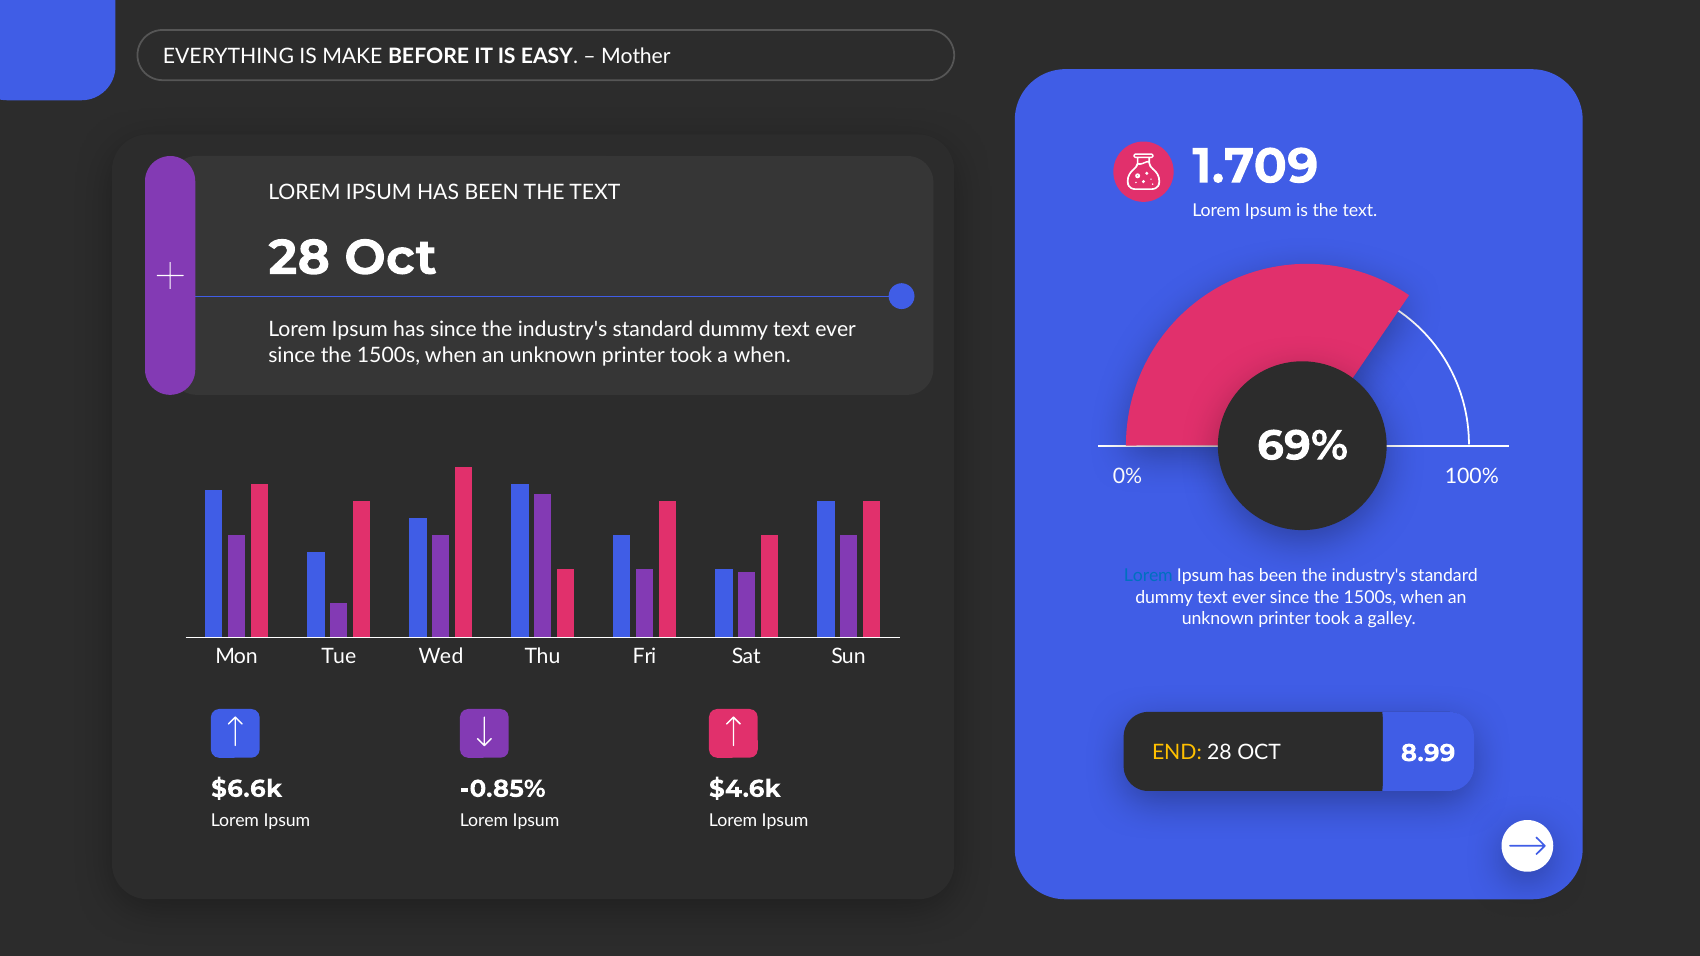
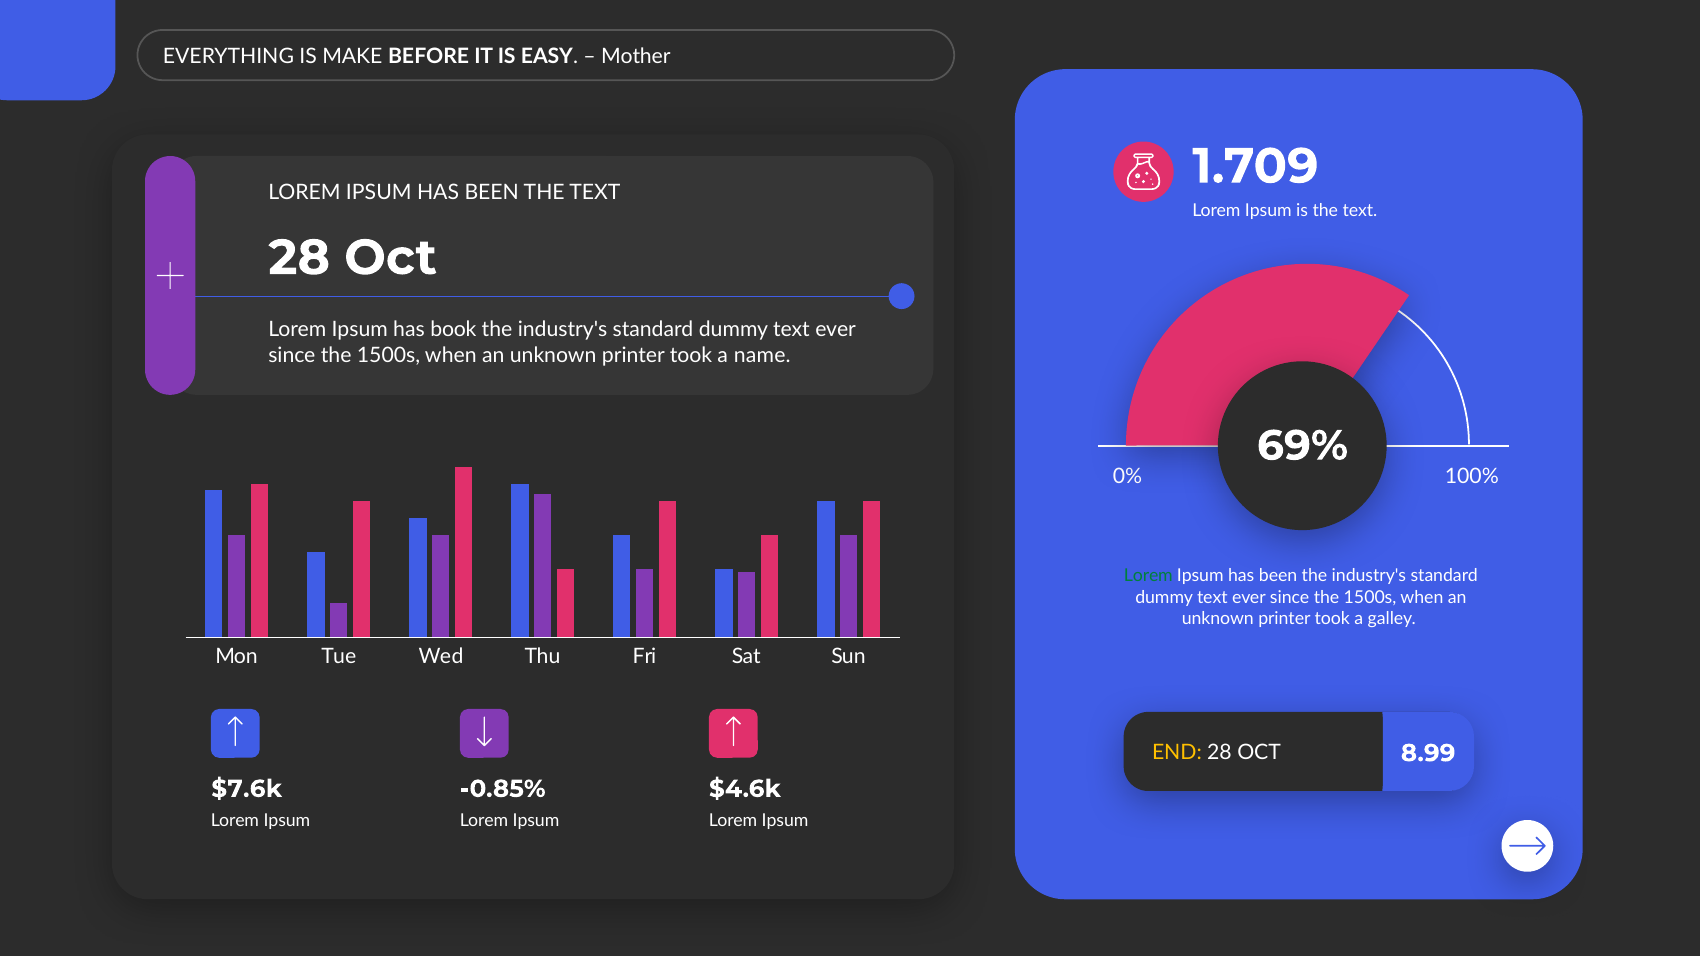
has since: since -> book
a when: when -> name
Lorem at (1148, 576) colour: blue -> green
$6.6k: $6.6k -> $7.6k
